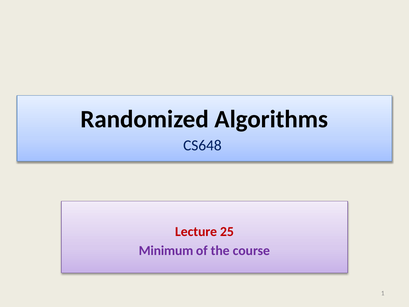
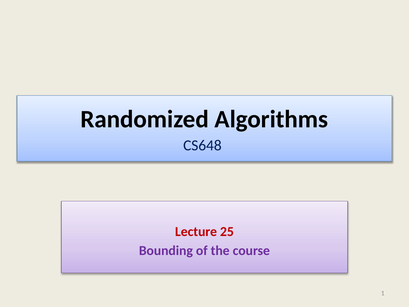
Minimum: Minimum -> Bounding
